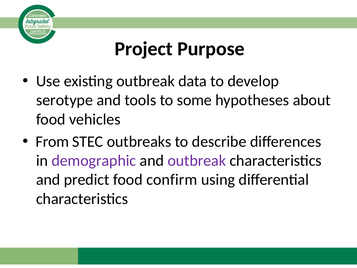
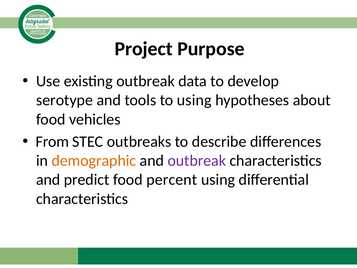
to some: some -> using
demographic colour: purple -> orange
confirm: confirm -> percent
